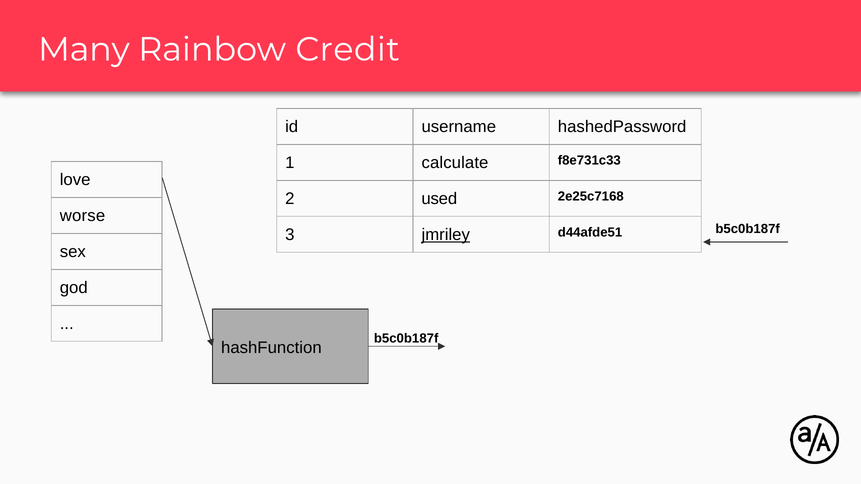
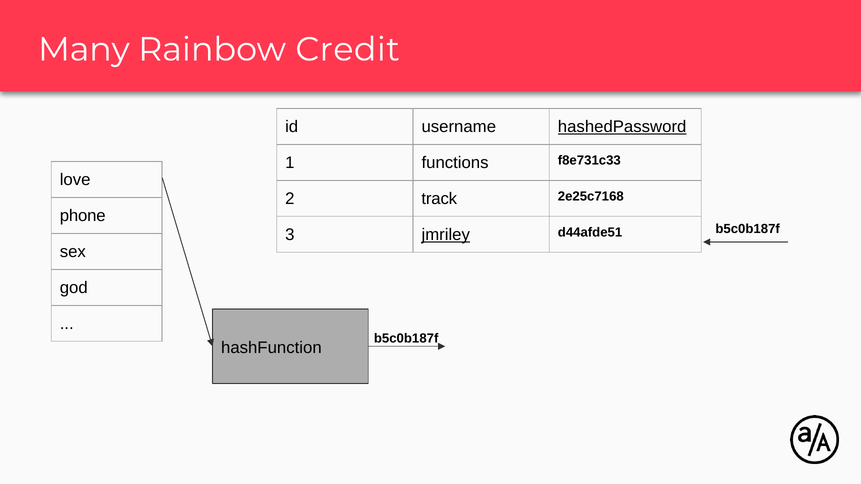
hashedPassword underline: none -> present
calculate: calculate -> functions
used: used -> track
worse: worse -> phone
